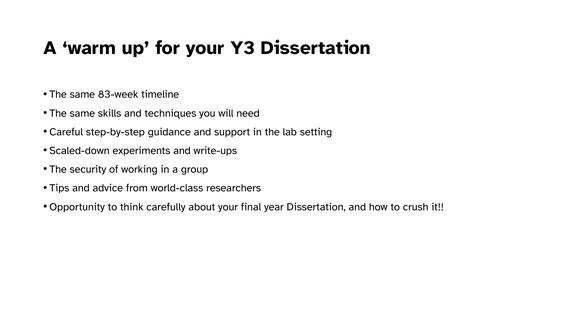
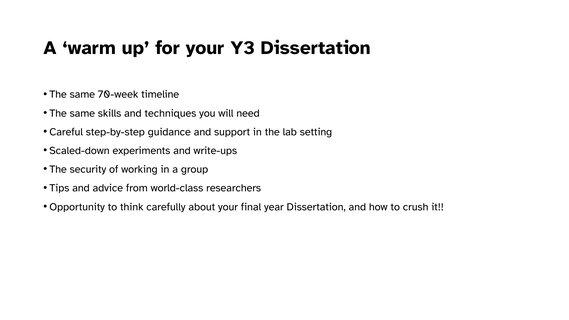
83-week: 83-week -> 70-week
